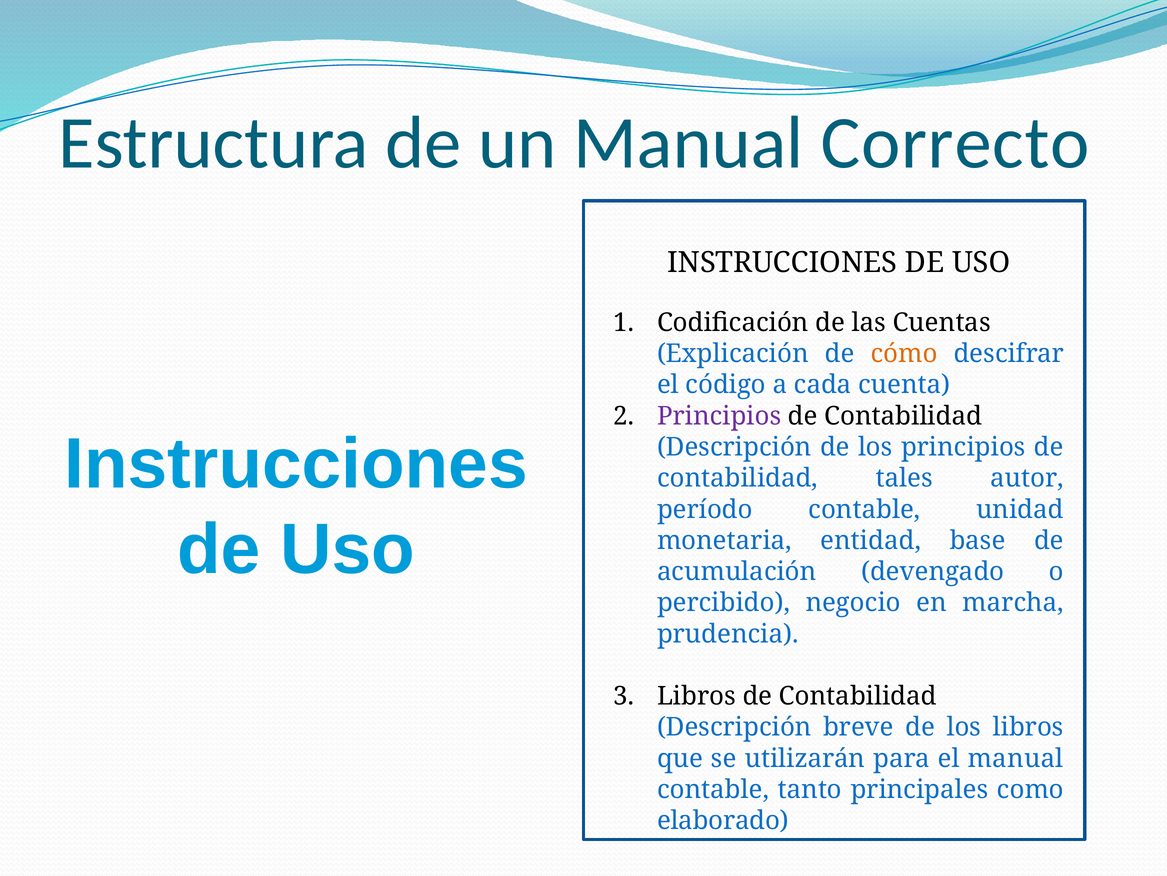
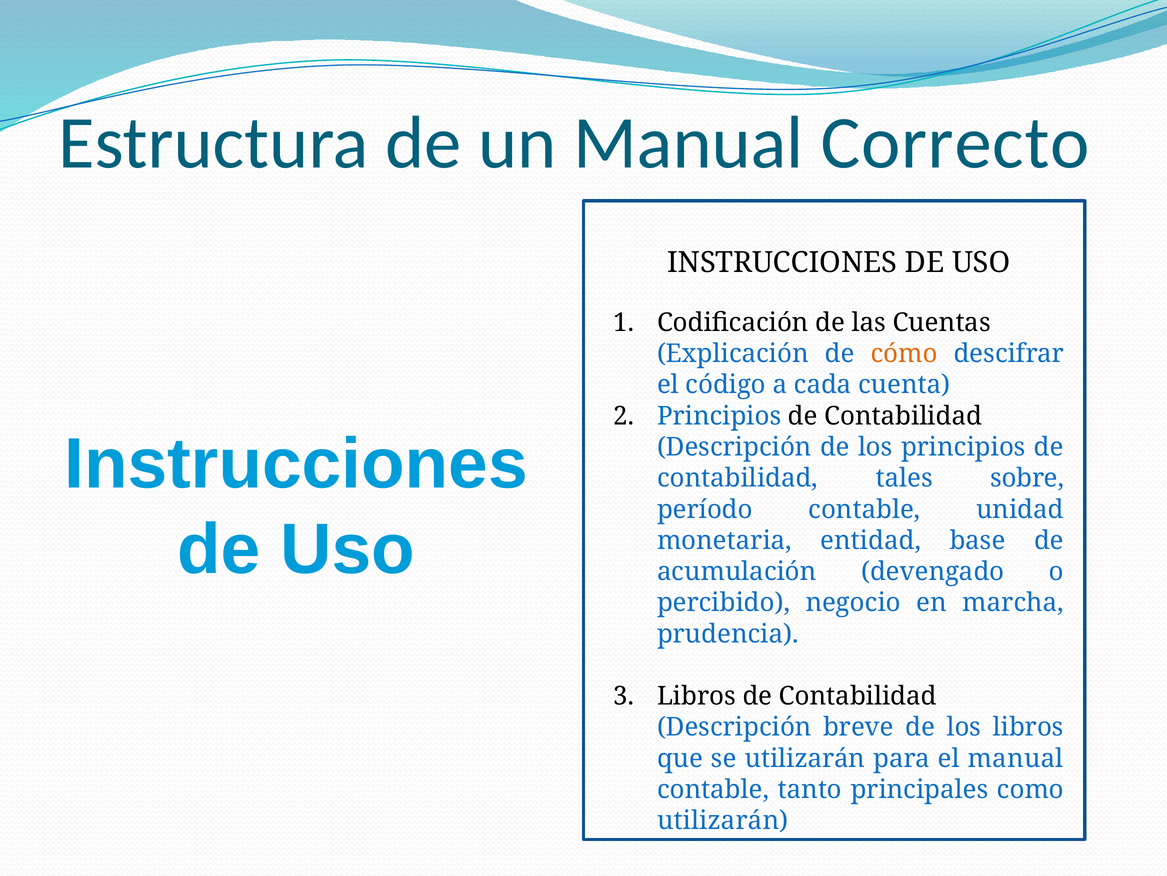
Principios at (719, 416) colour: purple -> blue
autor: autor -> sobre
elaborado at (723, 820): elaborado -> utilizarán
